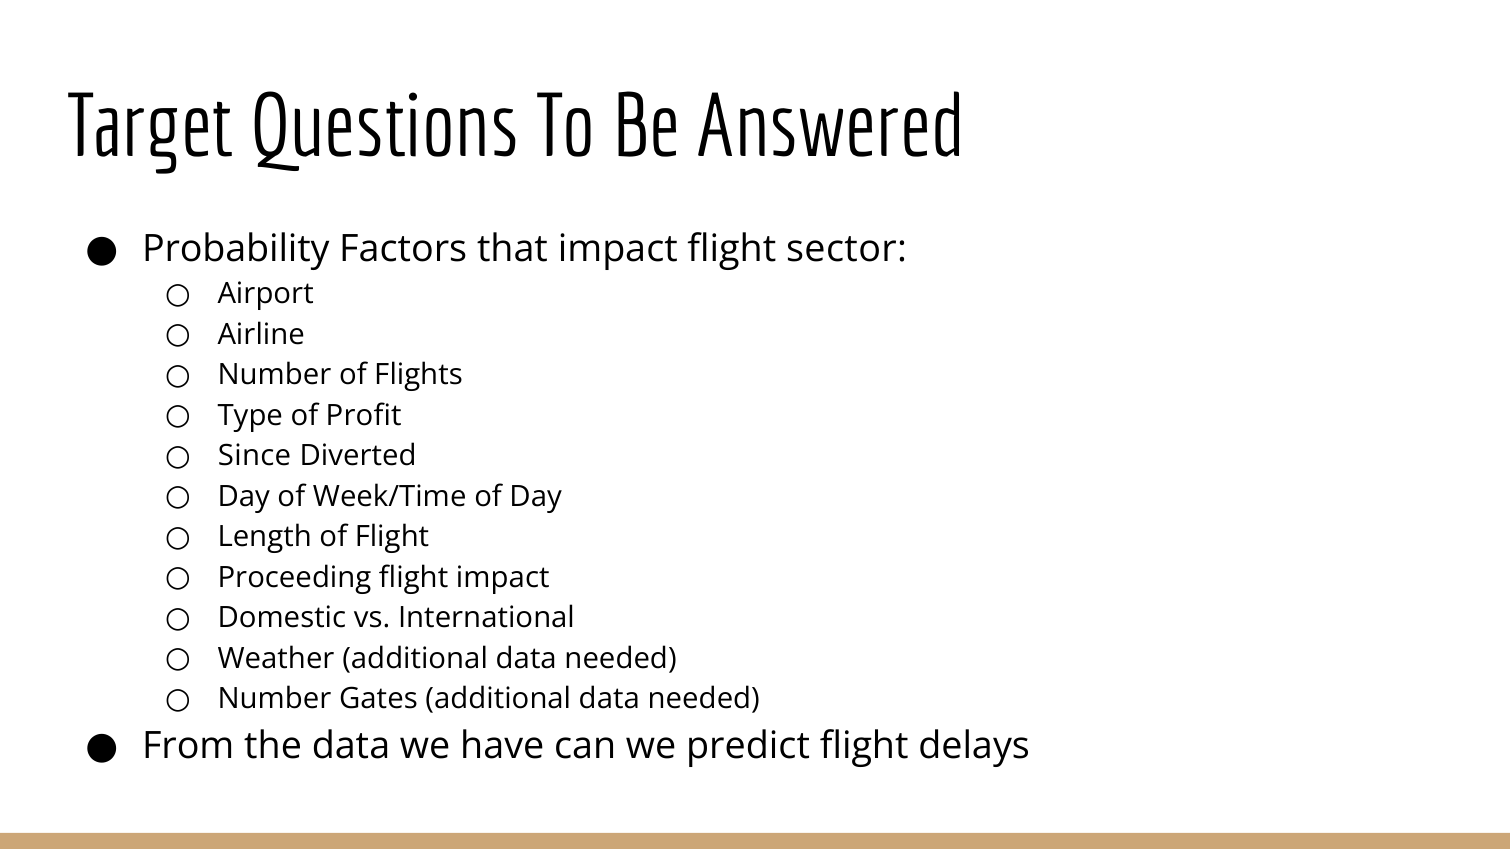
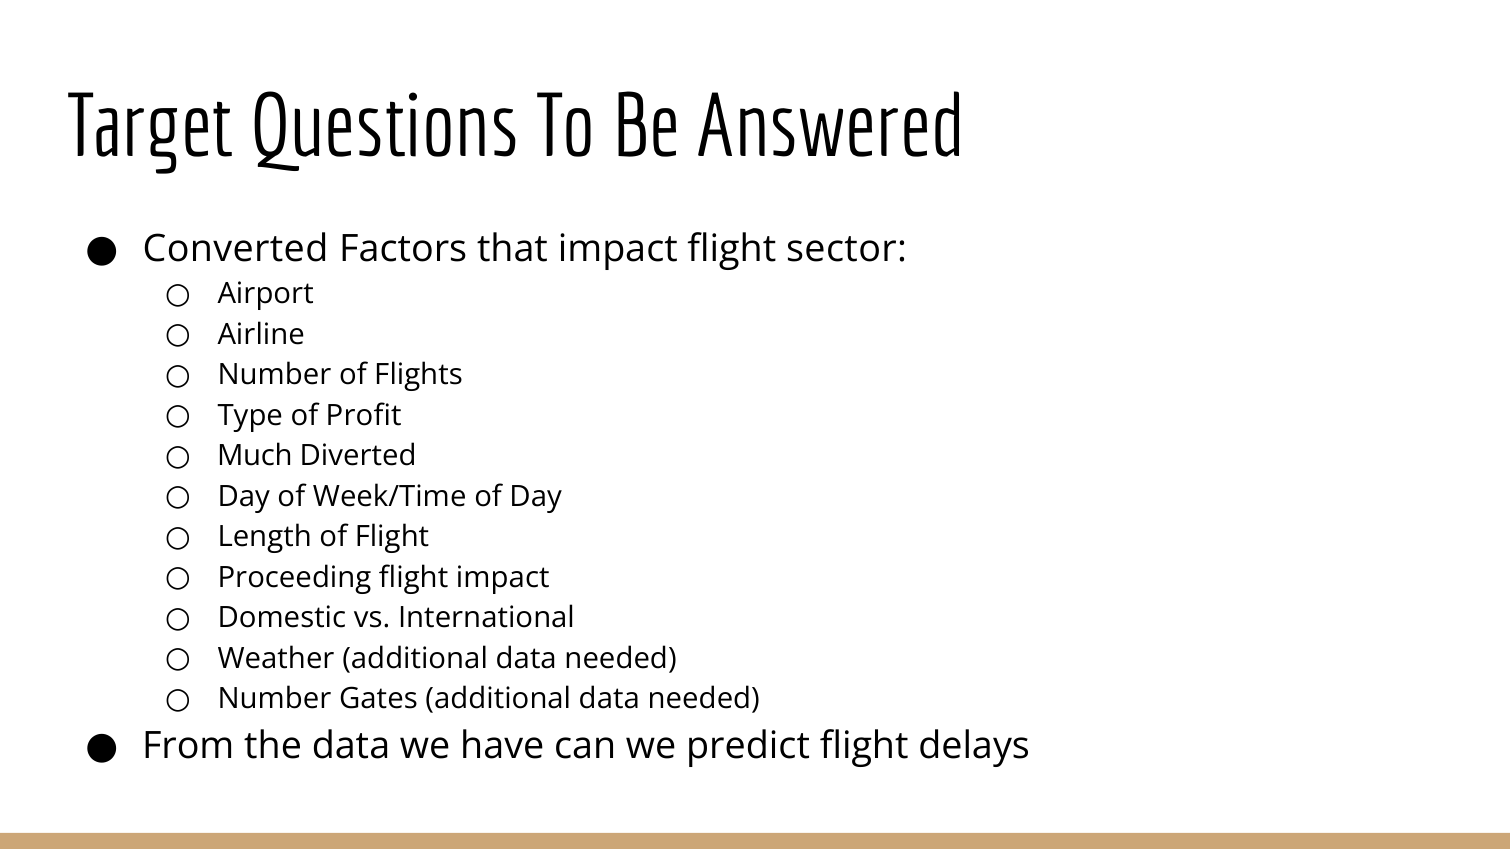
Probability: Probability -> Converted
Since: Since -> Much
